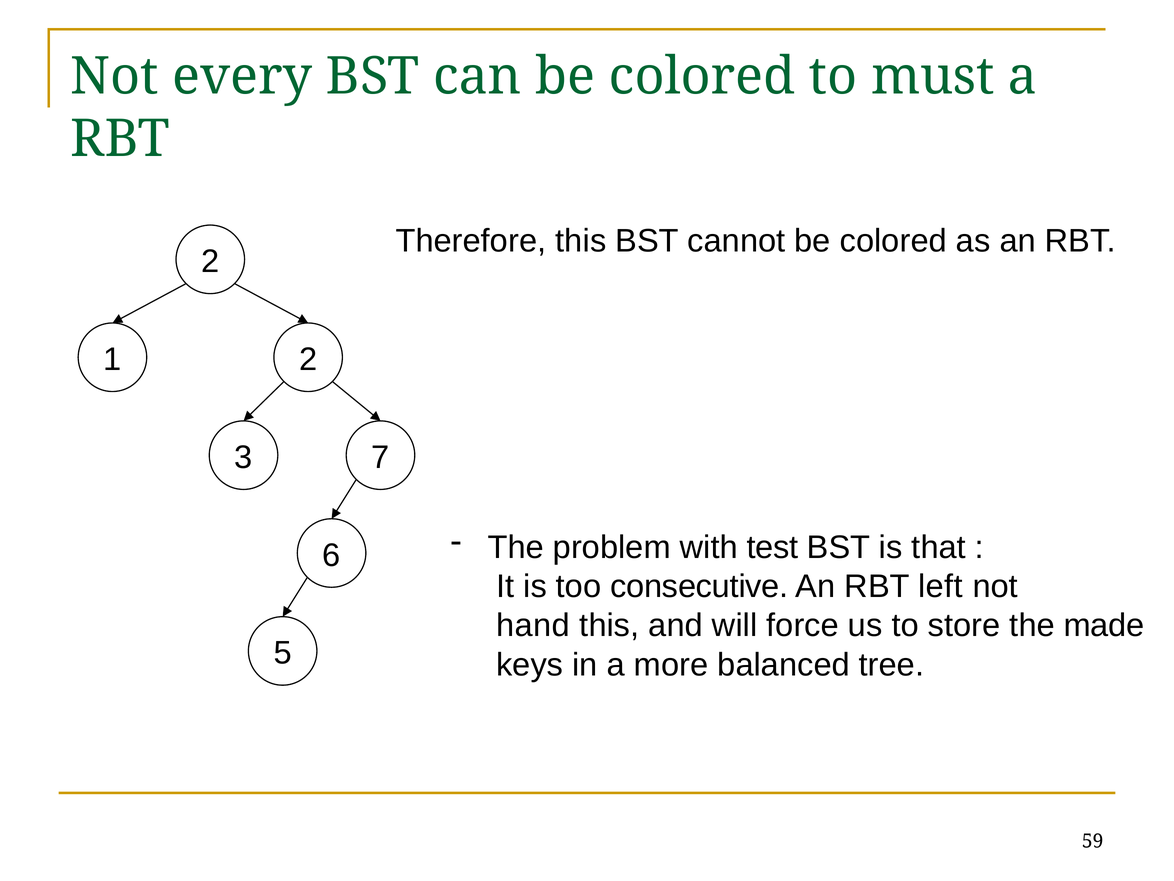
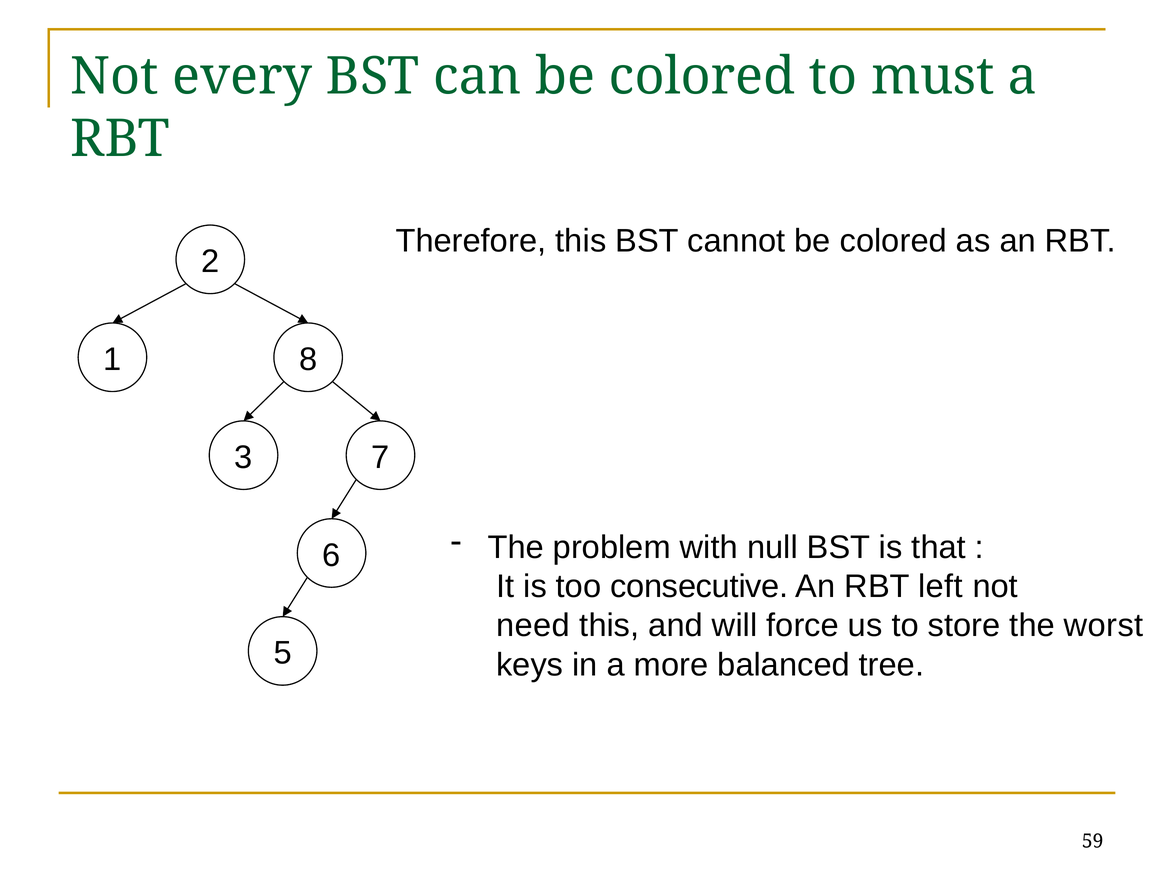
1 2: 2 -> 8
test: test -> null
hand: hand -> need
made: made -> worst
